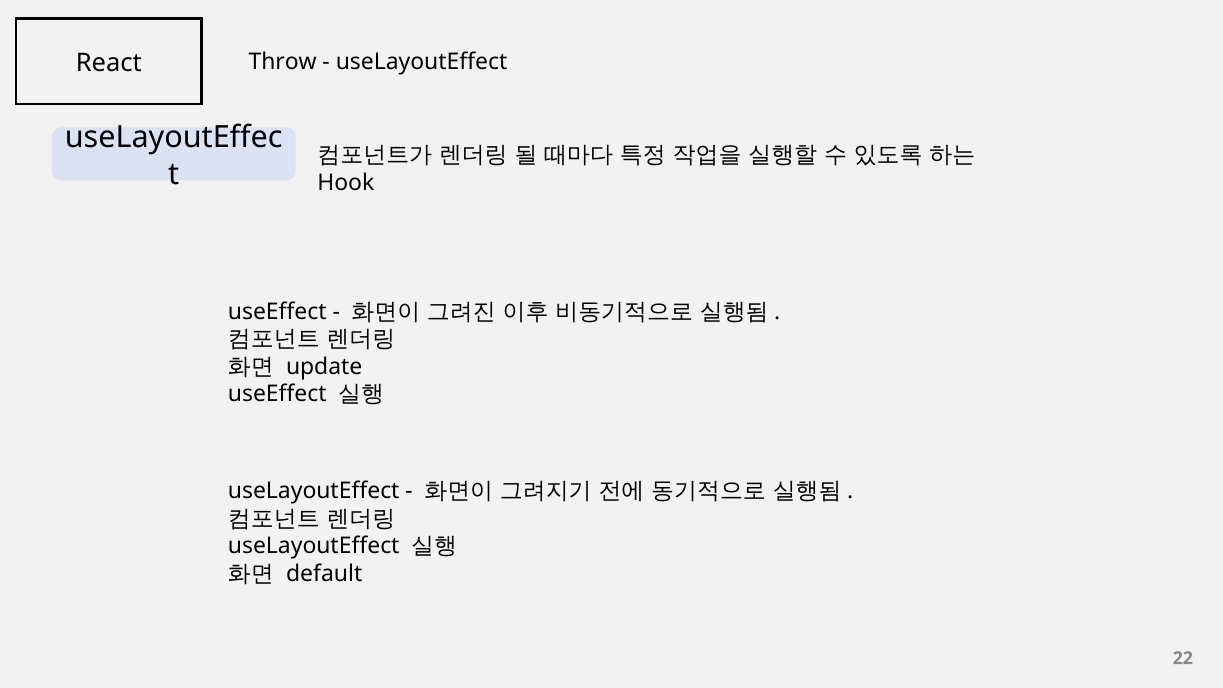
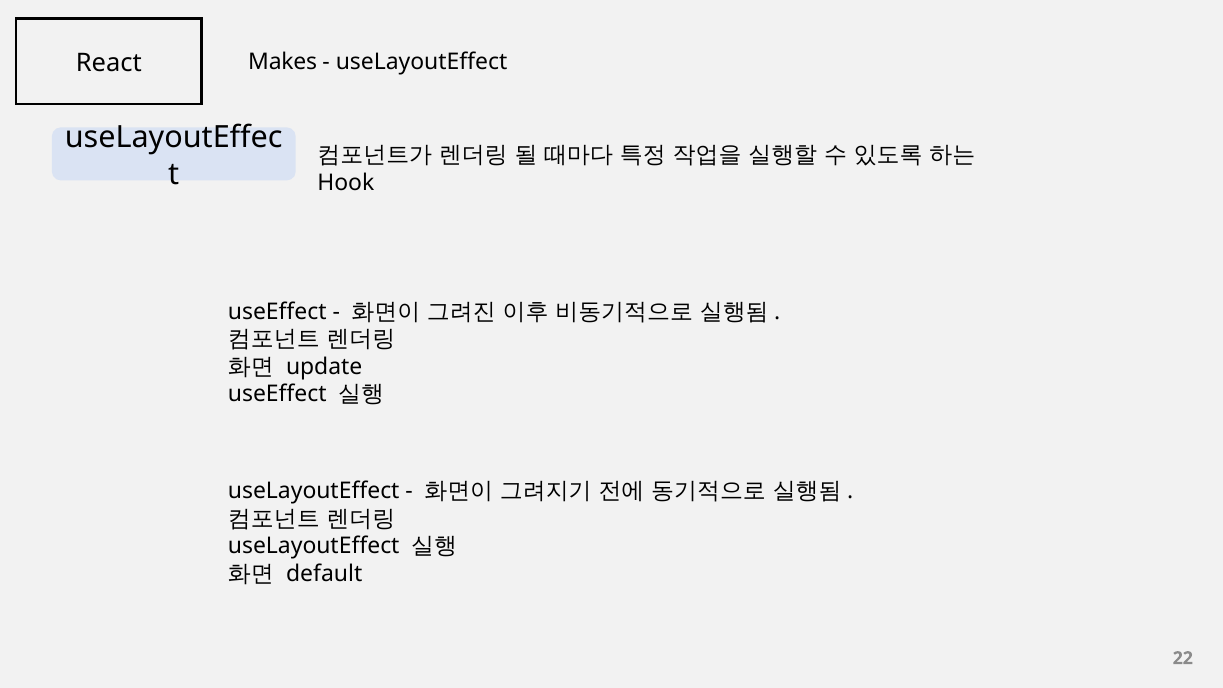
Throw: Throw -> Makes
